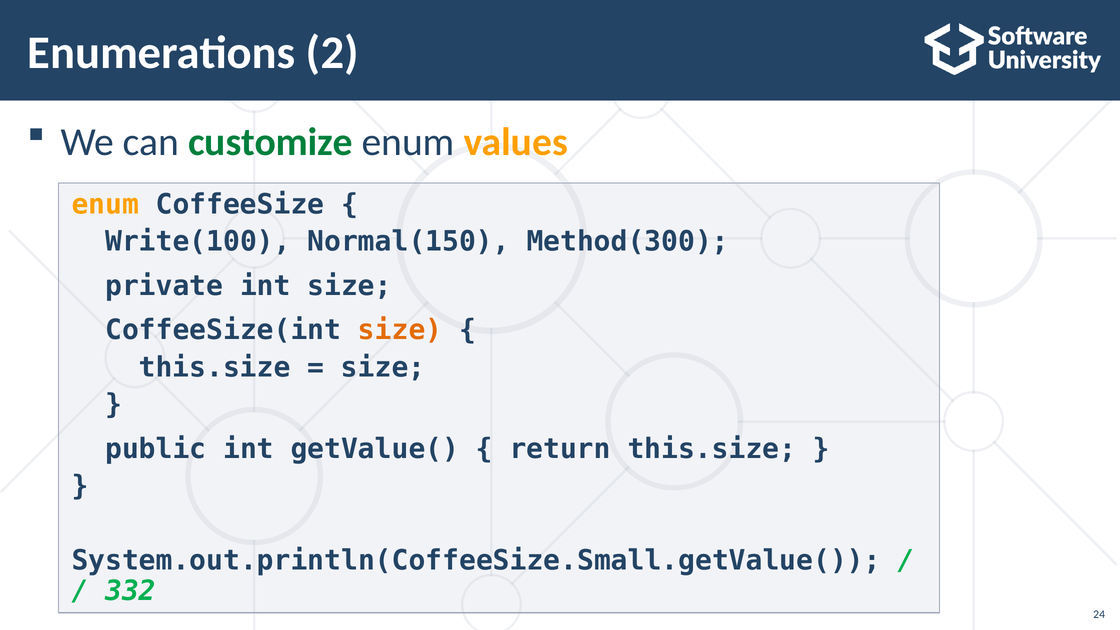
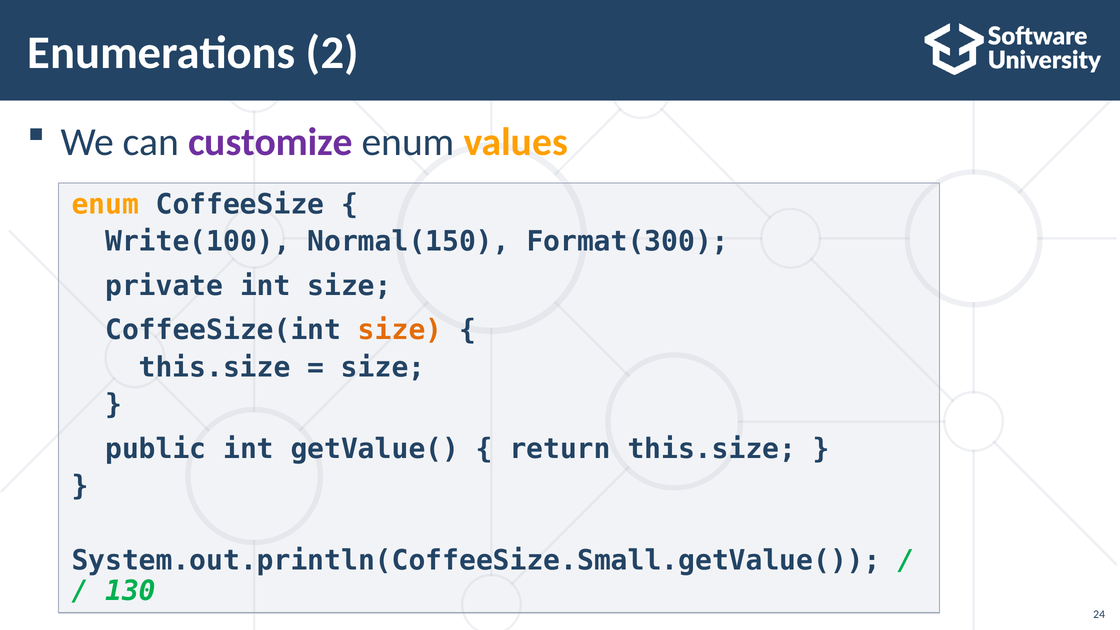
customize colour: green -> purple
Method(300: Method(300 -> Format(300
332: 332 -> 130
